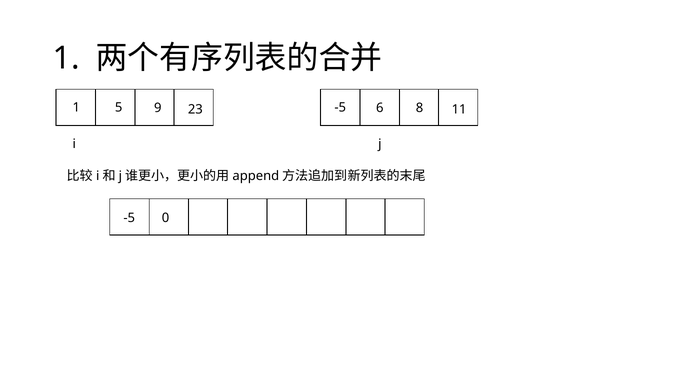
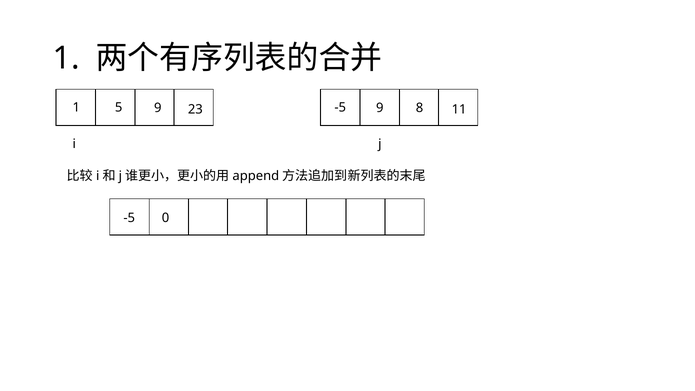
-5 6: 6 -> 9
